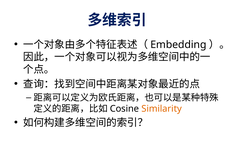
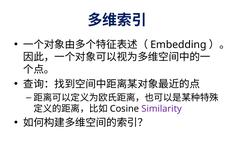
Similarity colour: orange -> purple
